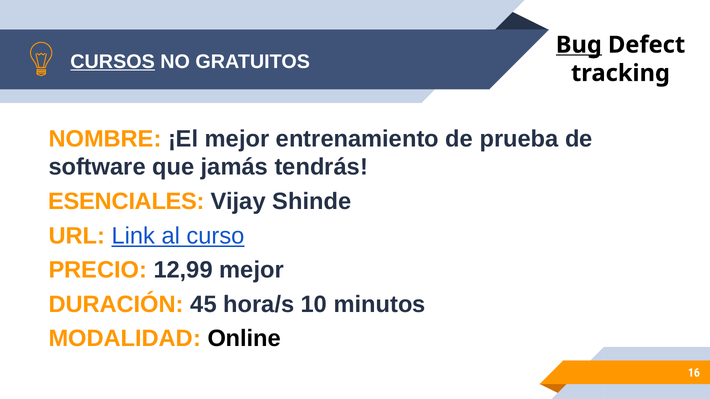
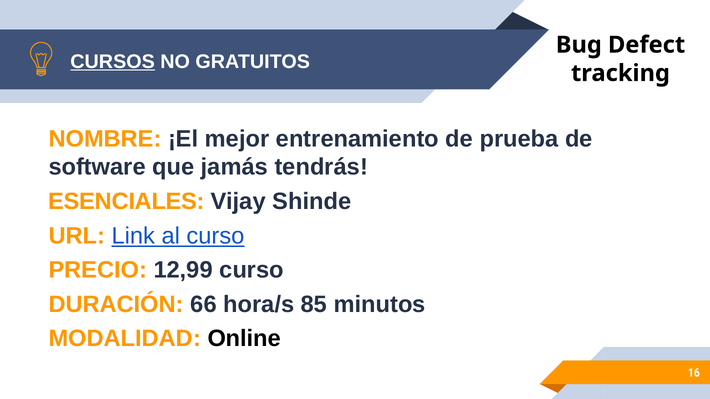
Bug underline: present -> none
12,99 mejor: mejor -> curso
45: 45 -> 66
10: 10 -> 85
